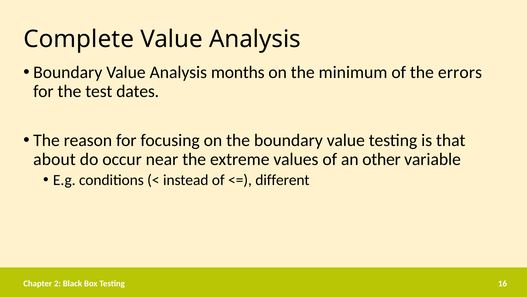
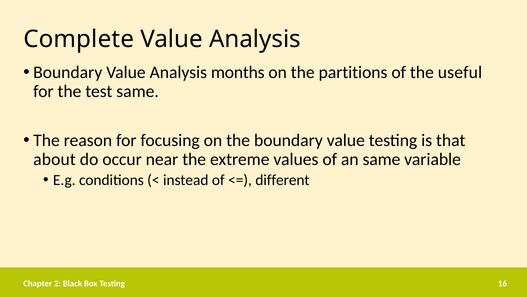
minimum: minimum -> partitions
errors: errors -> useful
test dates: dates -> same
an other: other -> same
